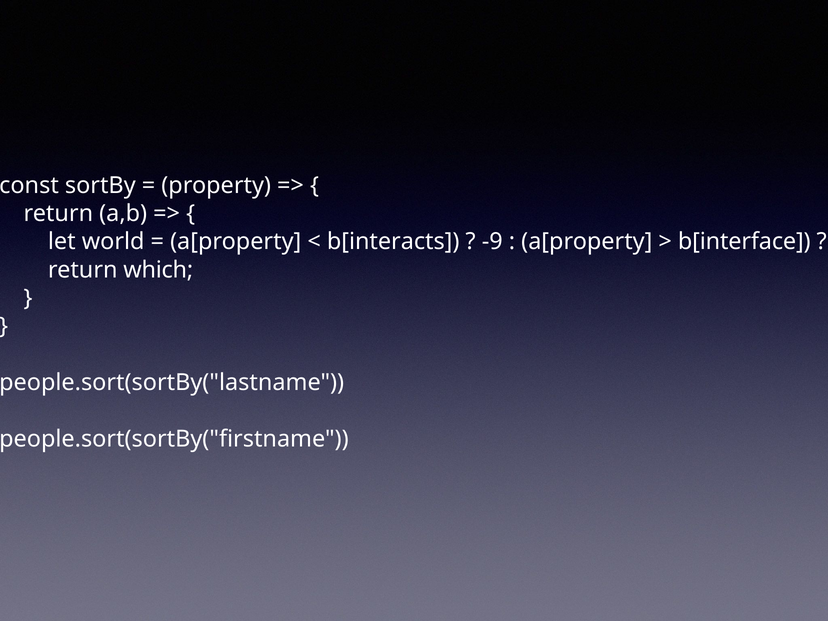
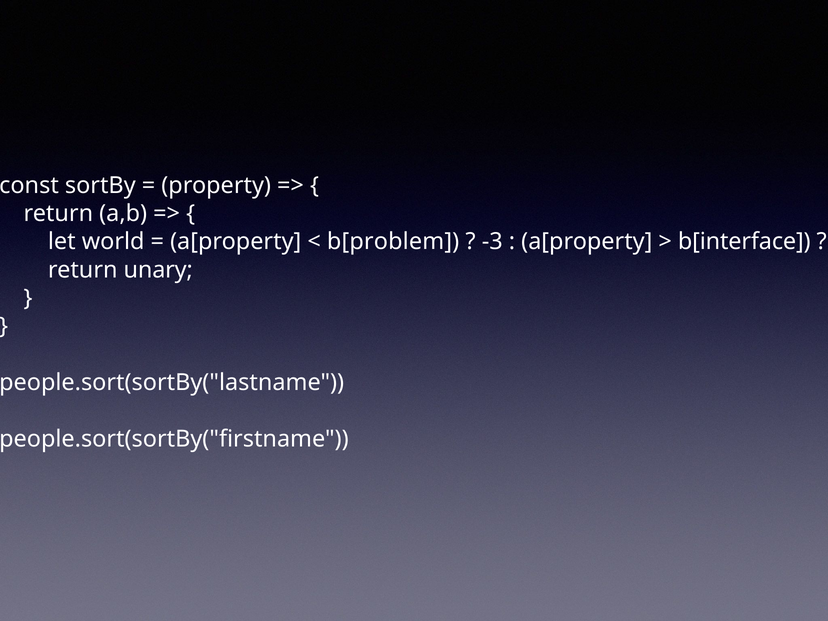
b[interacts: b[interacts -> b[problem
-9: -9 -> -3
which: which -> unary
